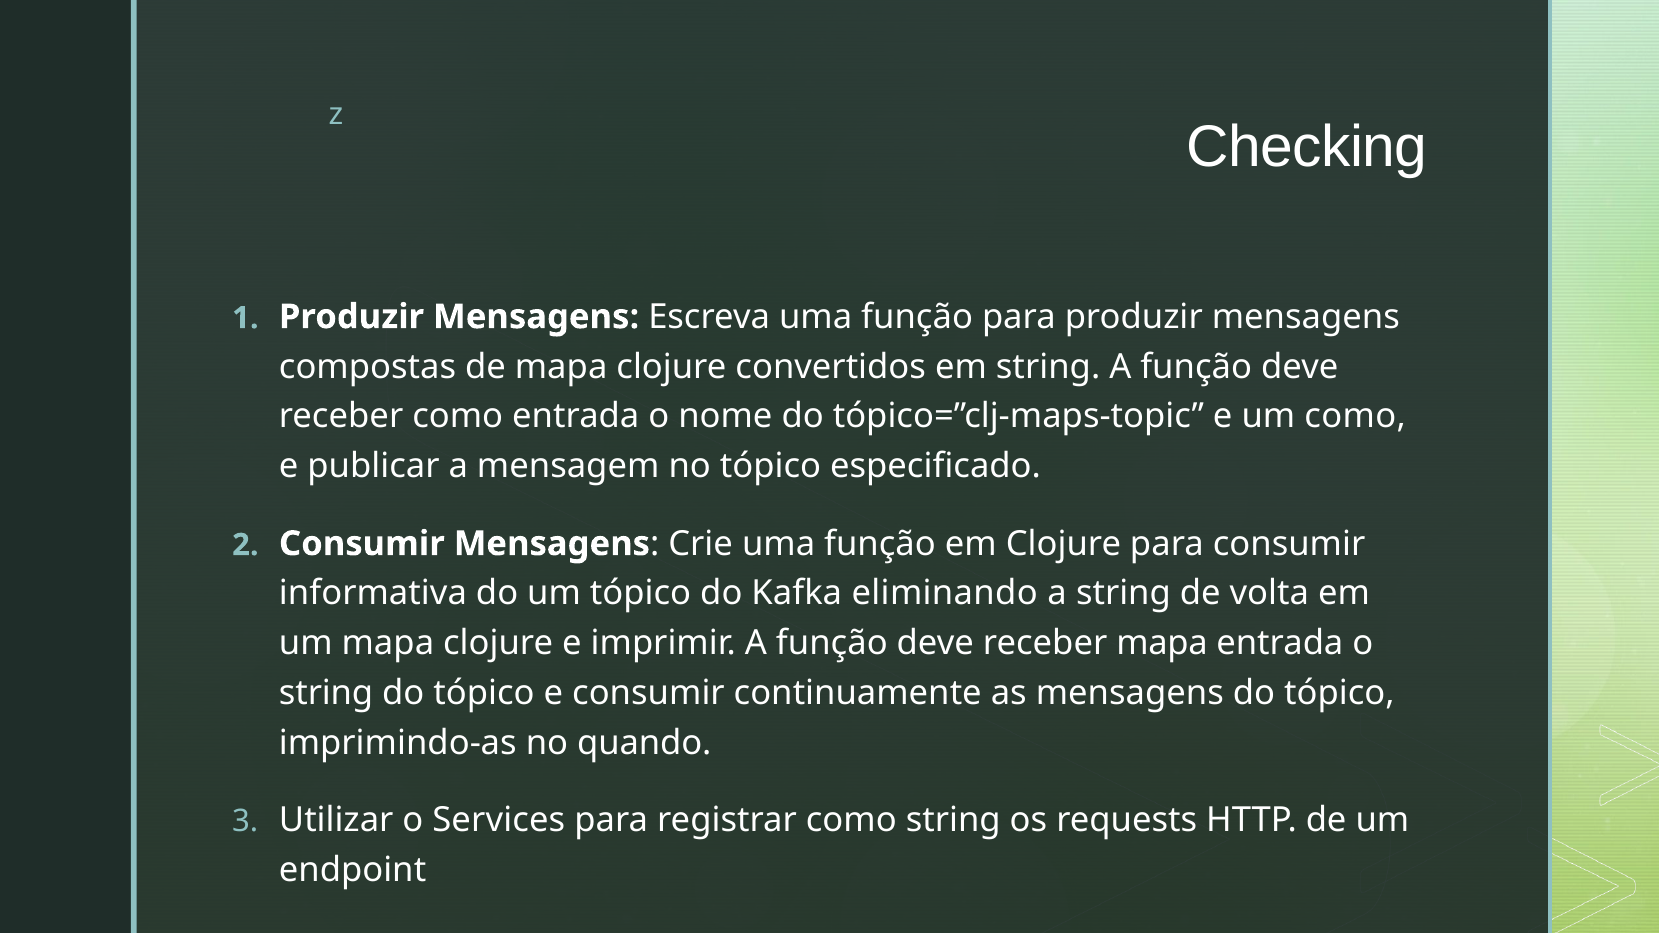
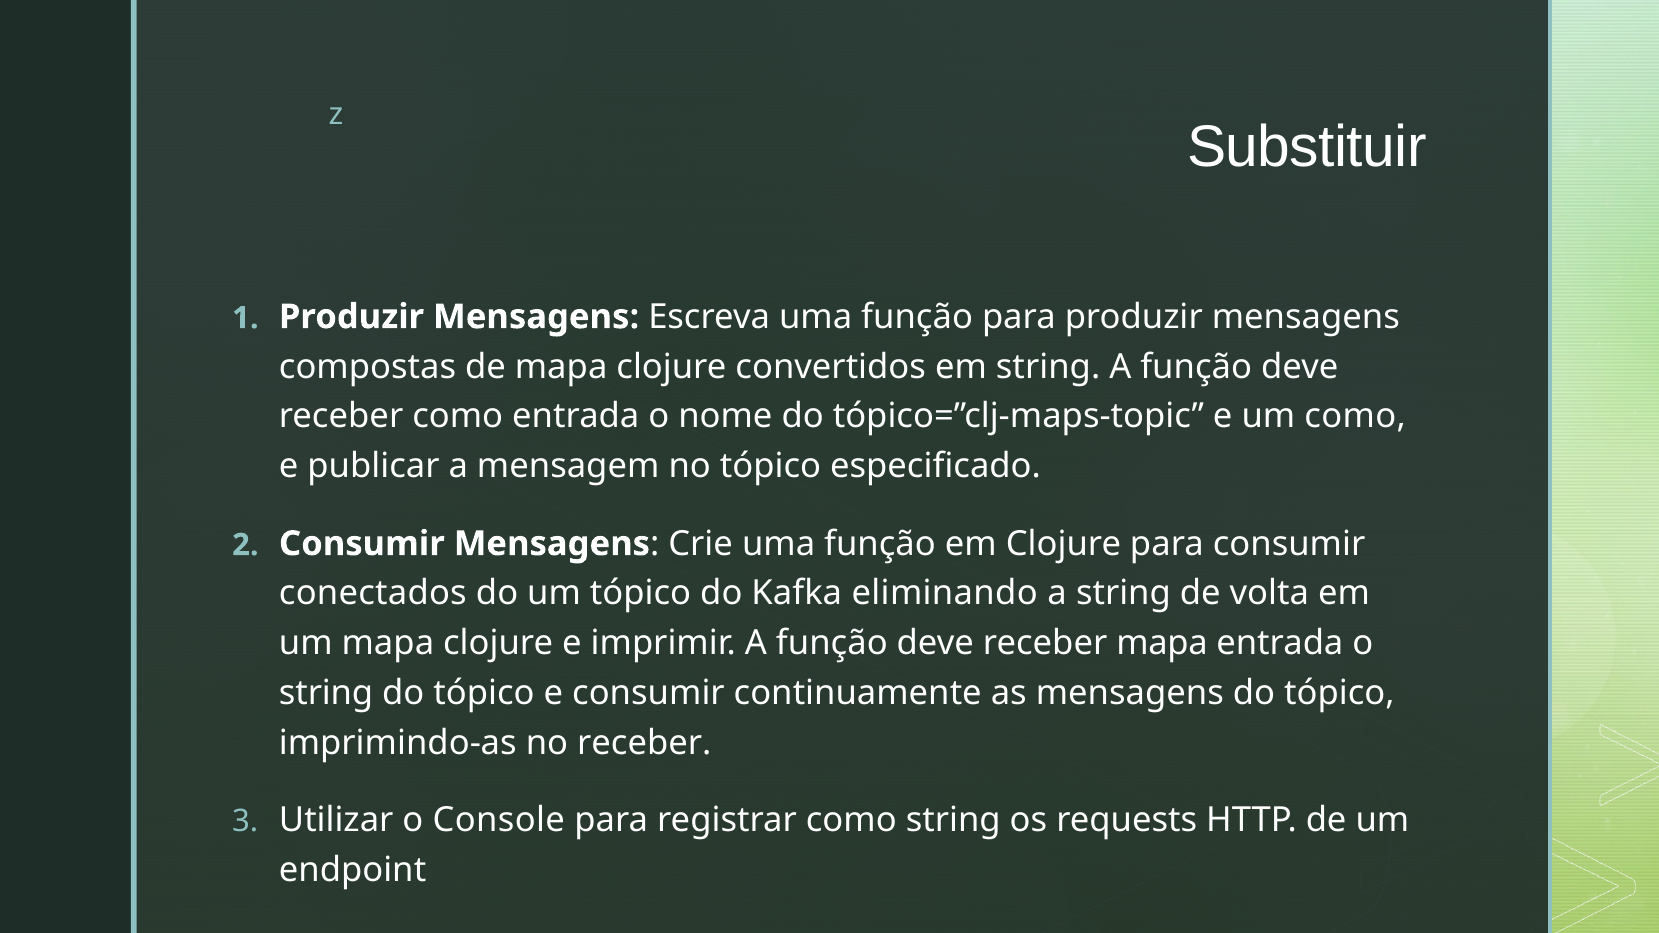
Checking: Checking -> Substituir
informativa: informativa -> conectados
no quando: quando -> receber
Services: Services -> Console
